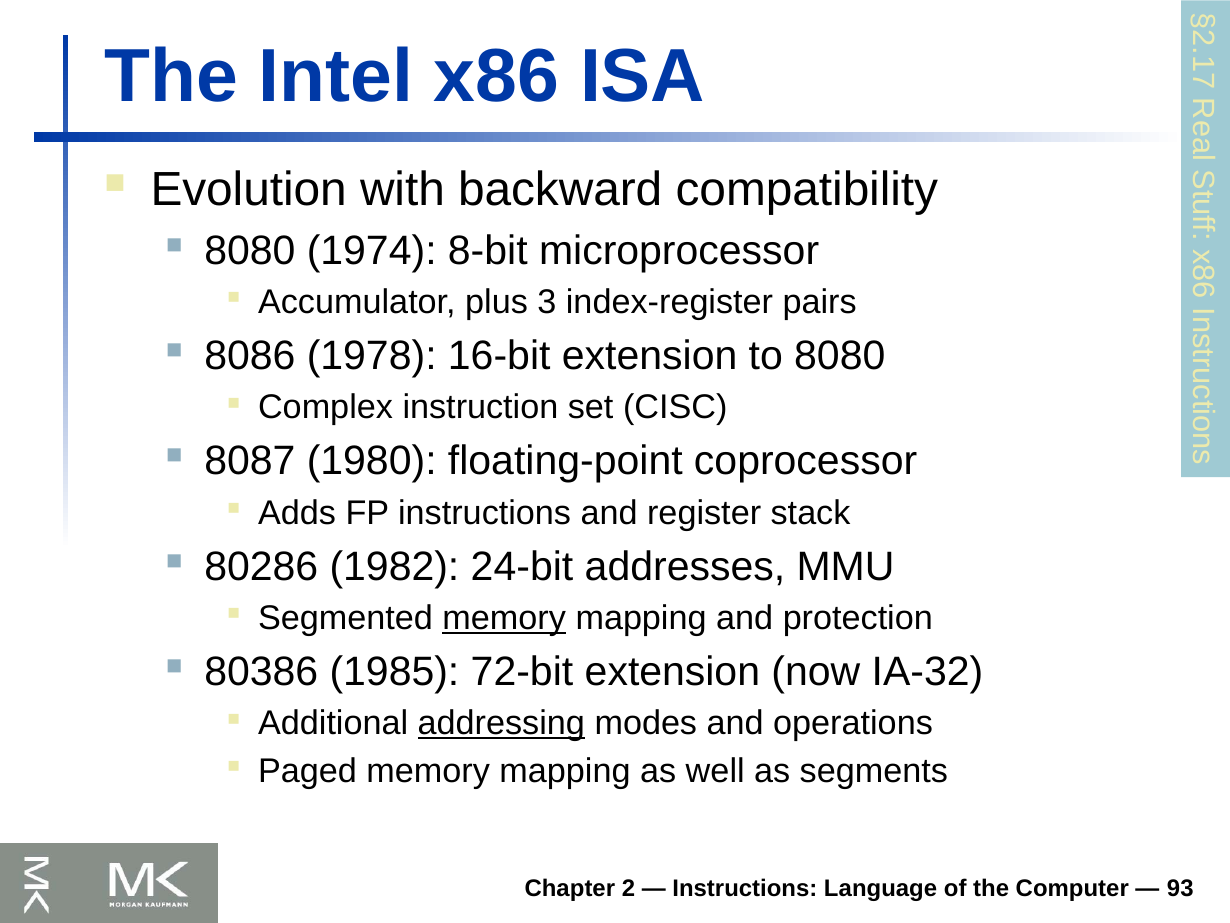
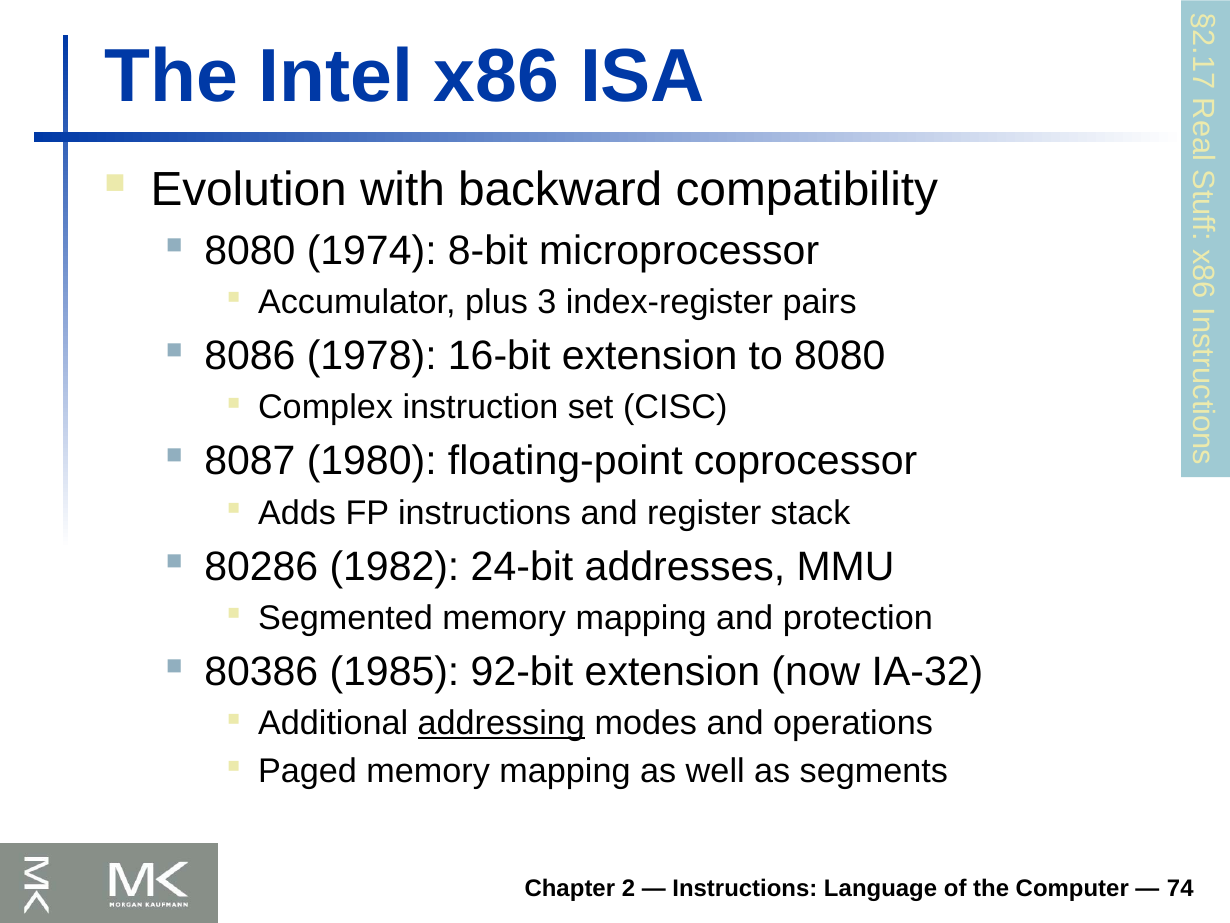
memory at (504, 618) underline: present -> none
72-bit: 72-bit -> 92-bit
93: 93 -> 74
